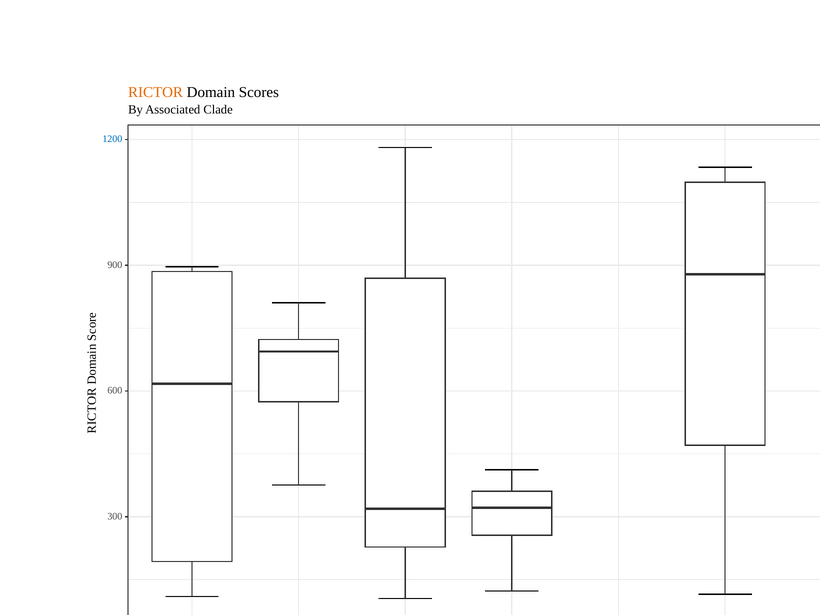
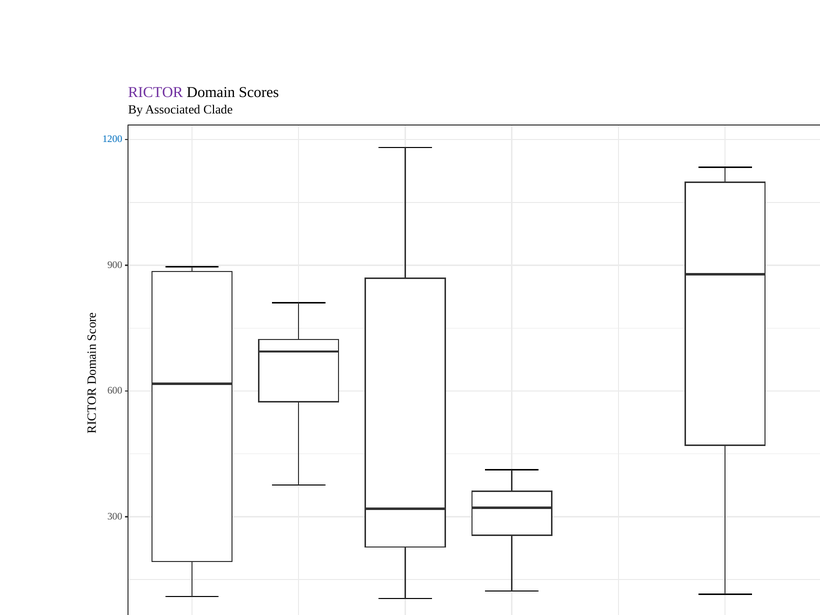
RICTOR colour: orange -> purple
